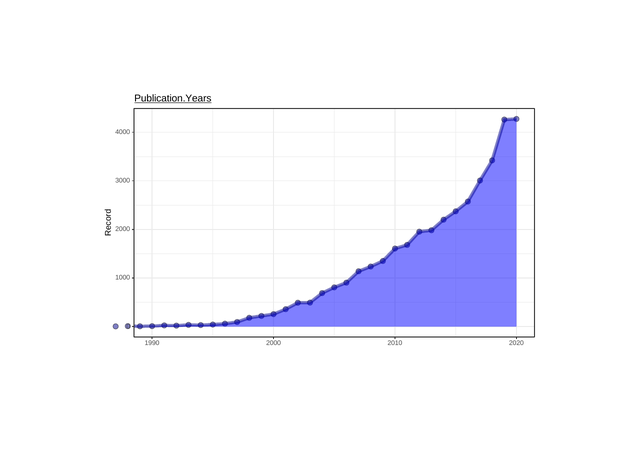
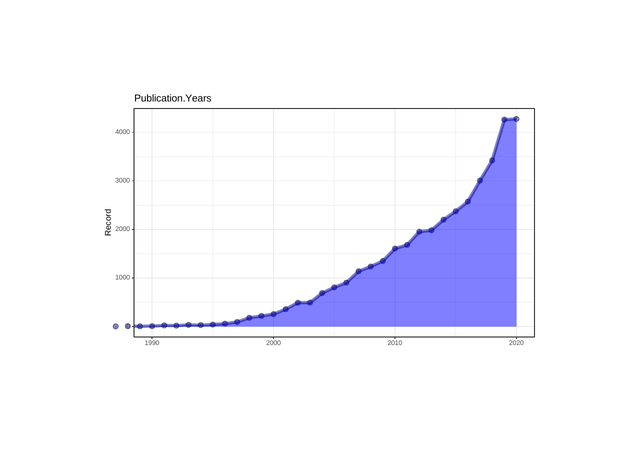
Publication.Years underline: present -> none
